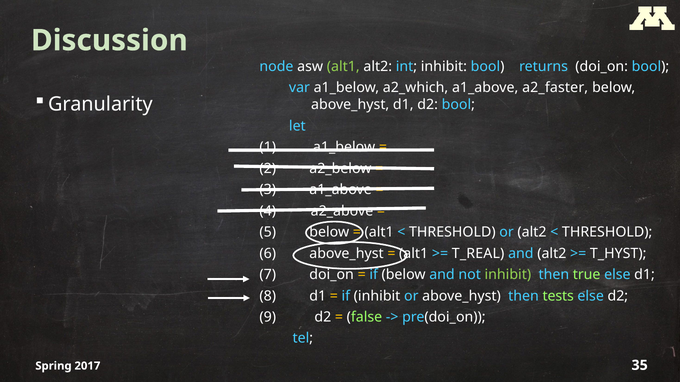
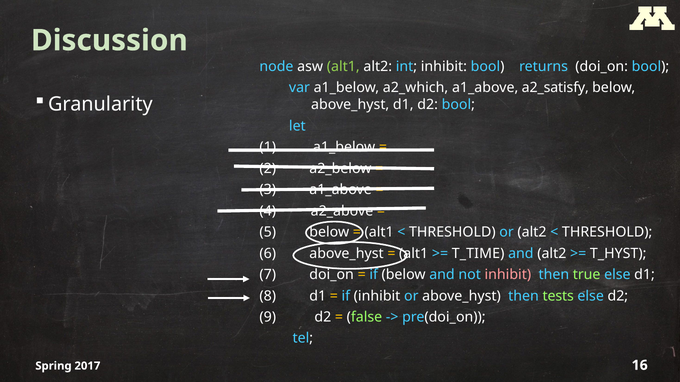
a2_faster: a2_faster -> a2_satisfy
T_REAL: T_REAL -> T_TIME
inhibit at (508, 275) colour: light green -> pink
35: 35 -> 16
